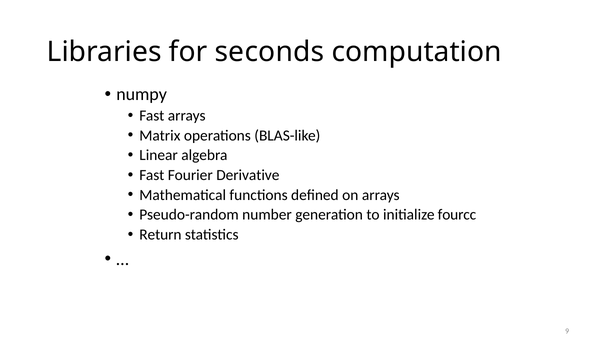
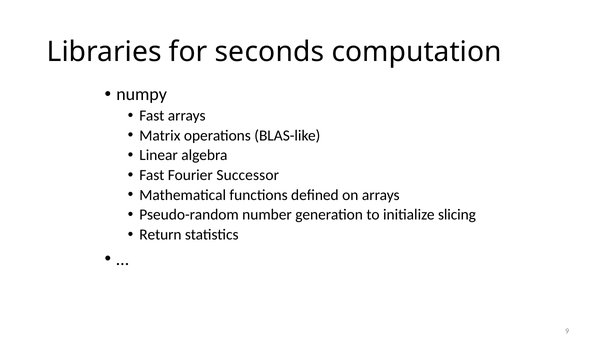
Derivative: Derivative -> Successor
fourcc: fourcc -> slicing
